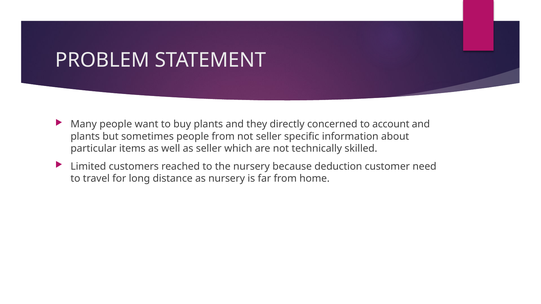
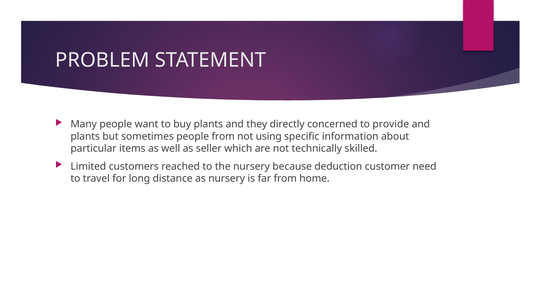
account: account -> provide
not seller: seller -> using
